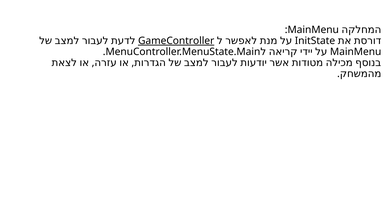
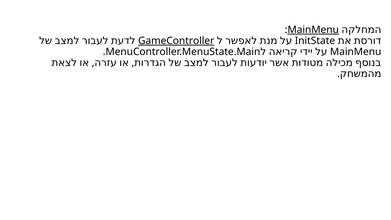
MainMenu at (313, 30) underline: none -> present
